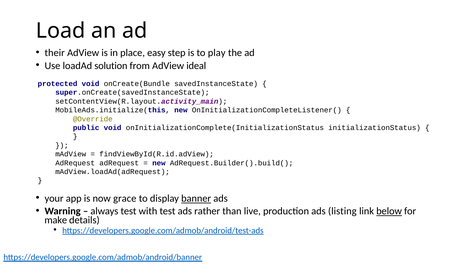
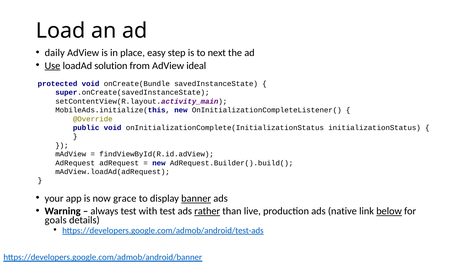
their: their -> daily
play: play -> next
Use underline: none -> present
rather underline: none -> present
listing: listing -> native
make: make -> goals
